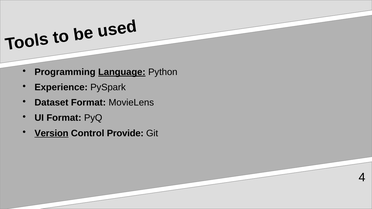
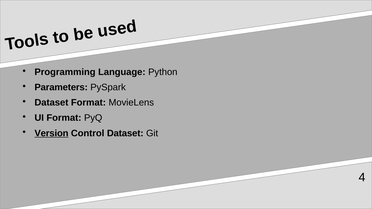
Language underline: present -> none
Experience: Experience -> Parameters
Control Provide: Provide -> Dataset
